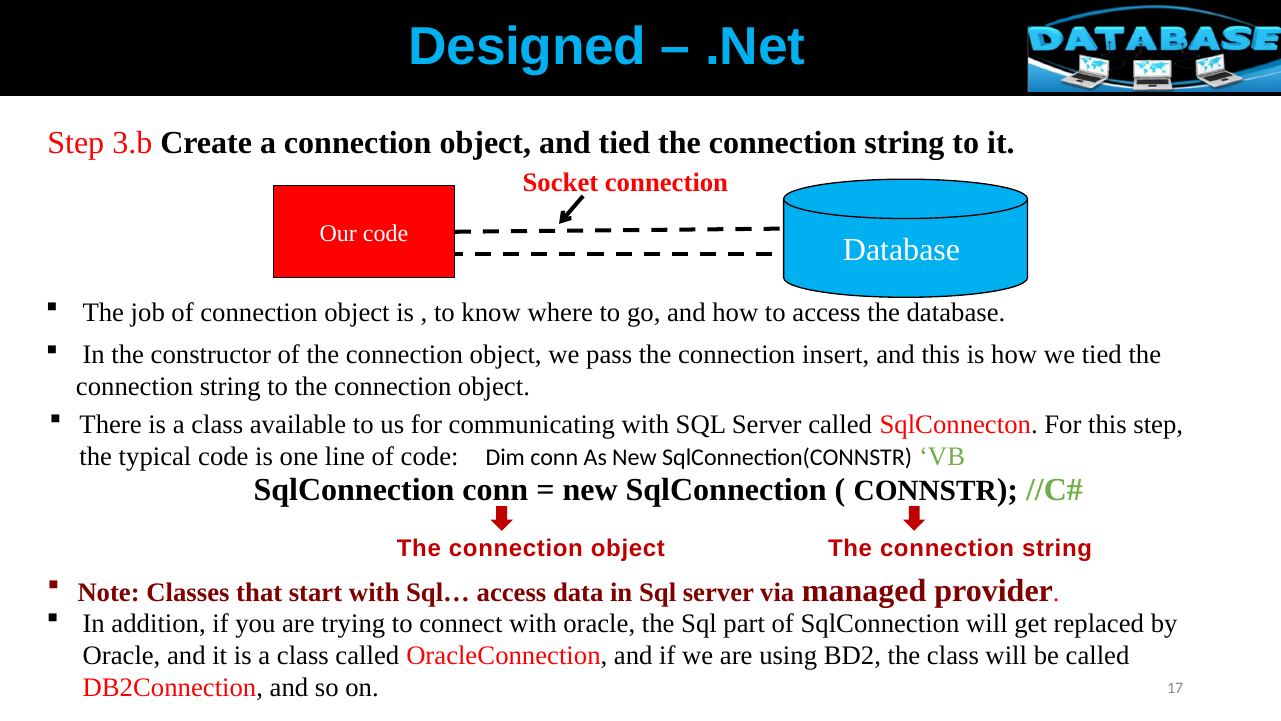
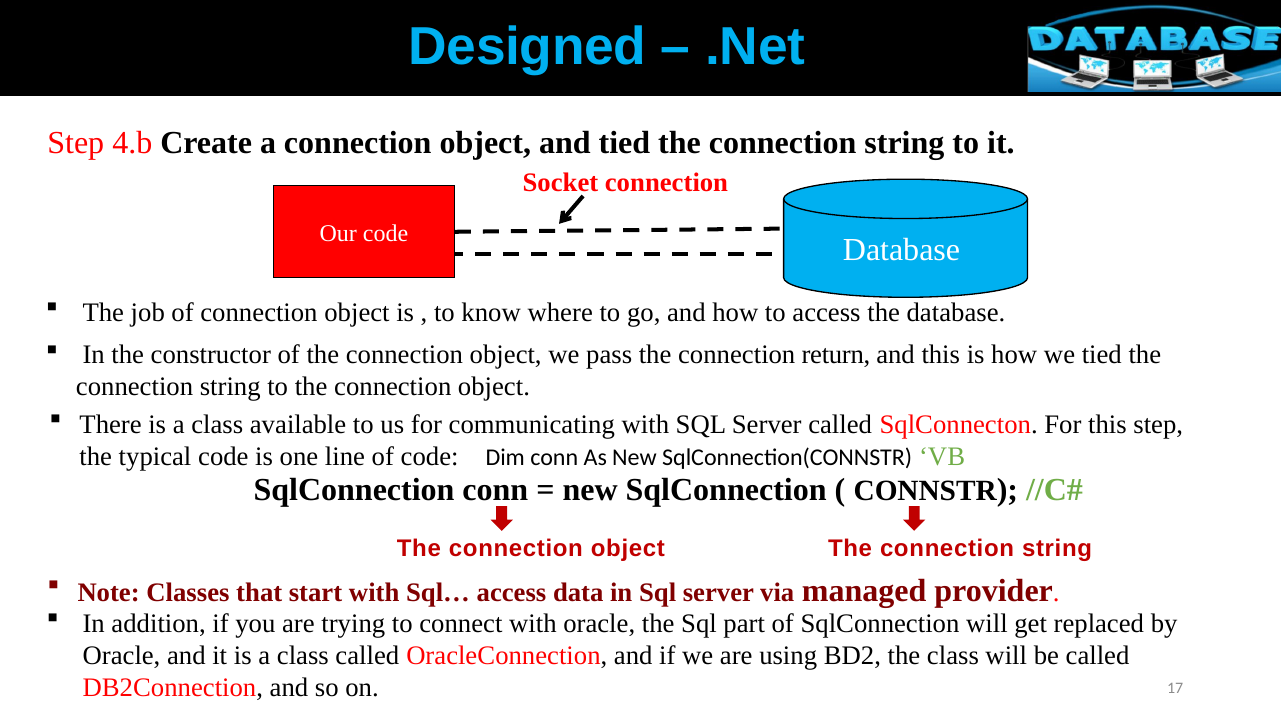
3.b: 3.b -> 4.b
insert: insert -> return
